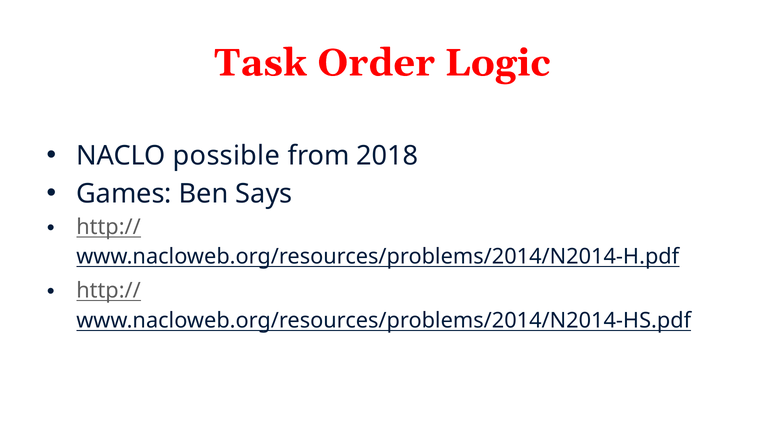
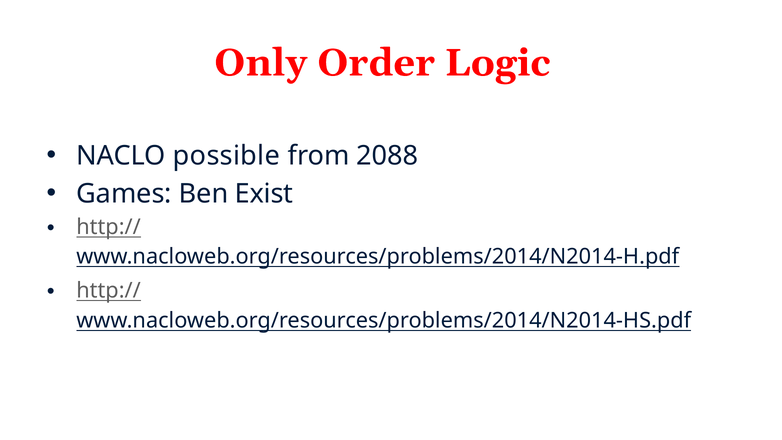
Task: Task -> Only
2018: 2018 -> 2088
Says: Says -> Exist
